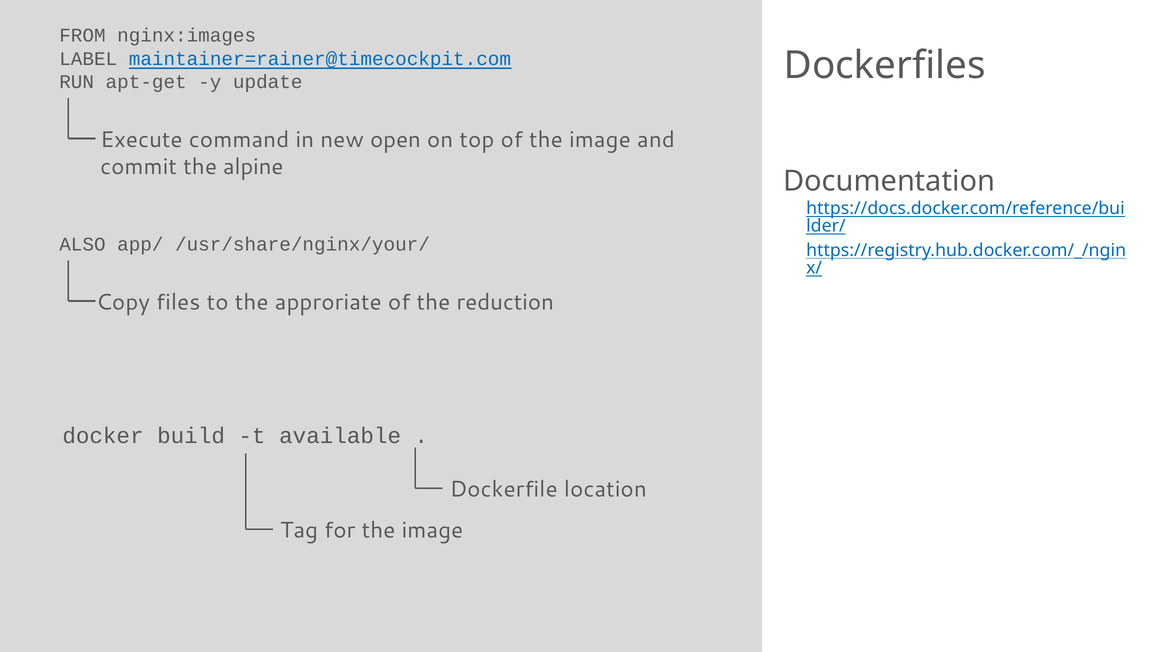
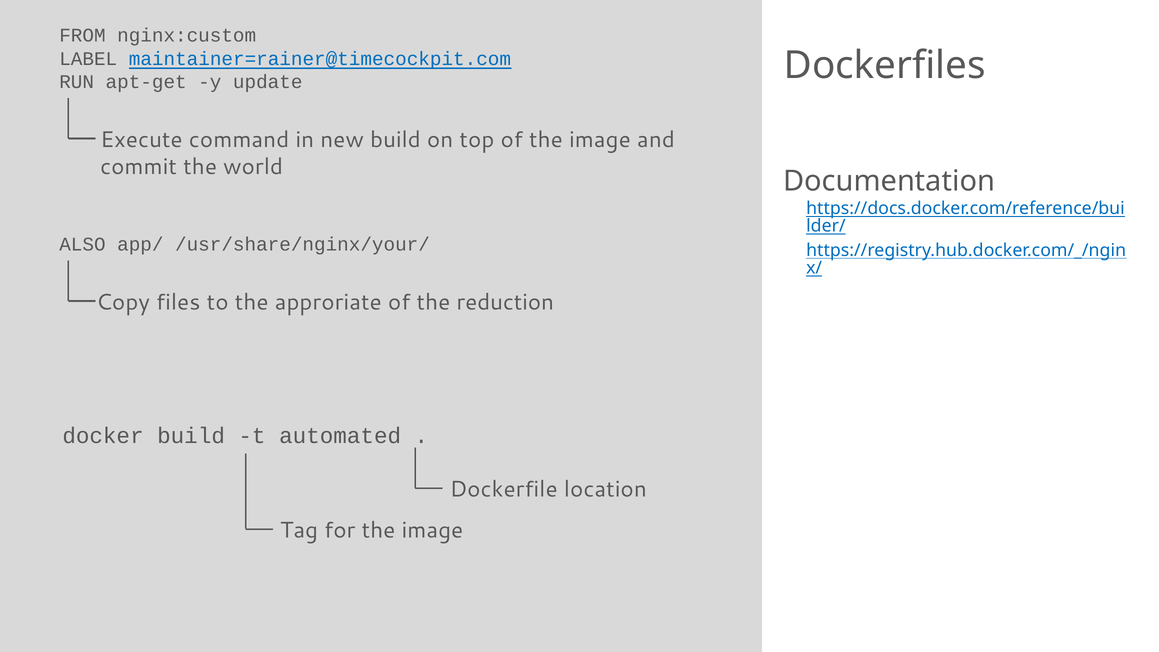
nginx:images: nginx:images -> nginx:custom
new open: open -> build
alpine: alpine -> world
available: available -> automated
